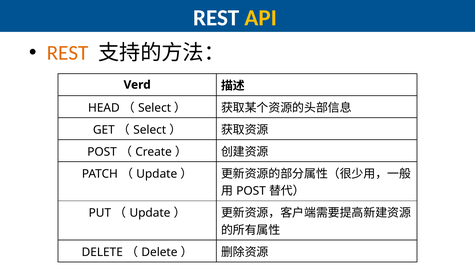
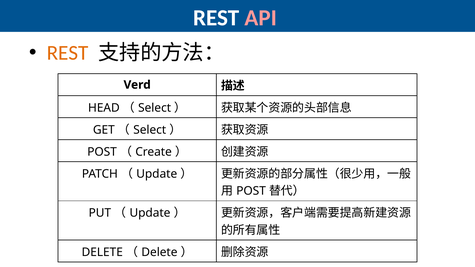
API colour: yellow -> pink
